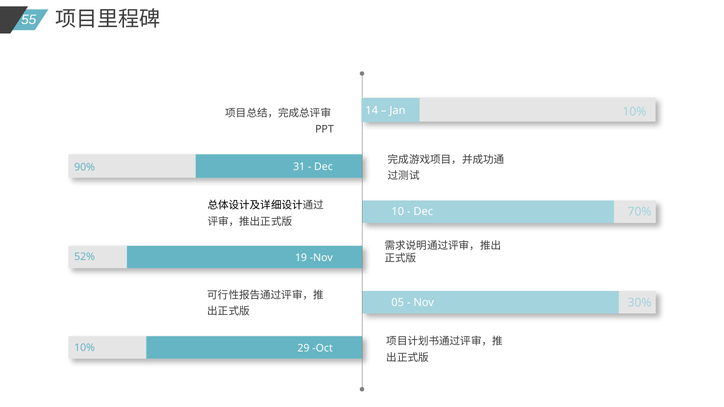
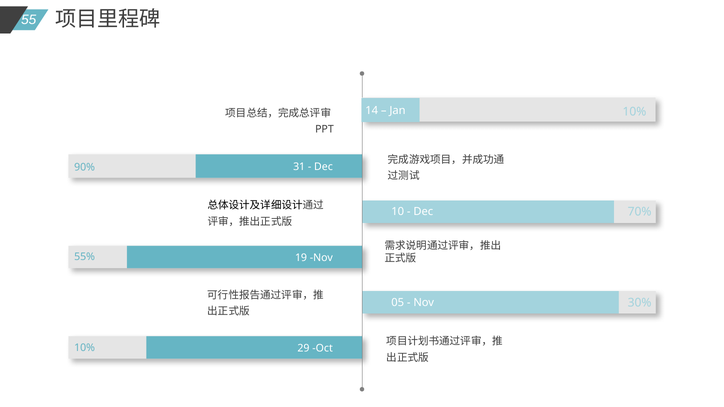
52%: 52% -> 55%
